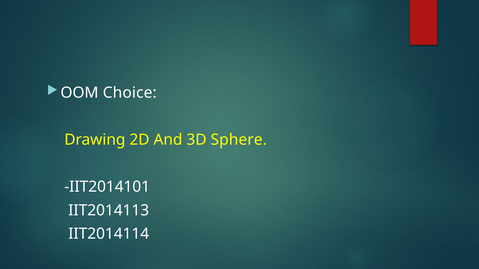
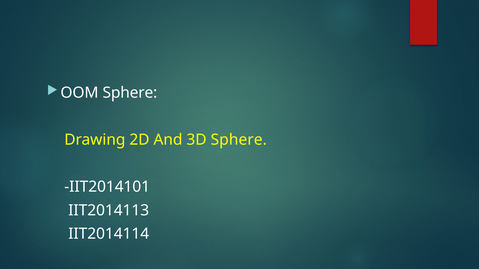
OOM Choice: Choice -> Sphere
